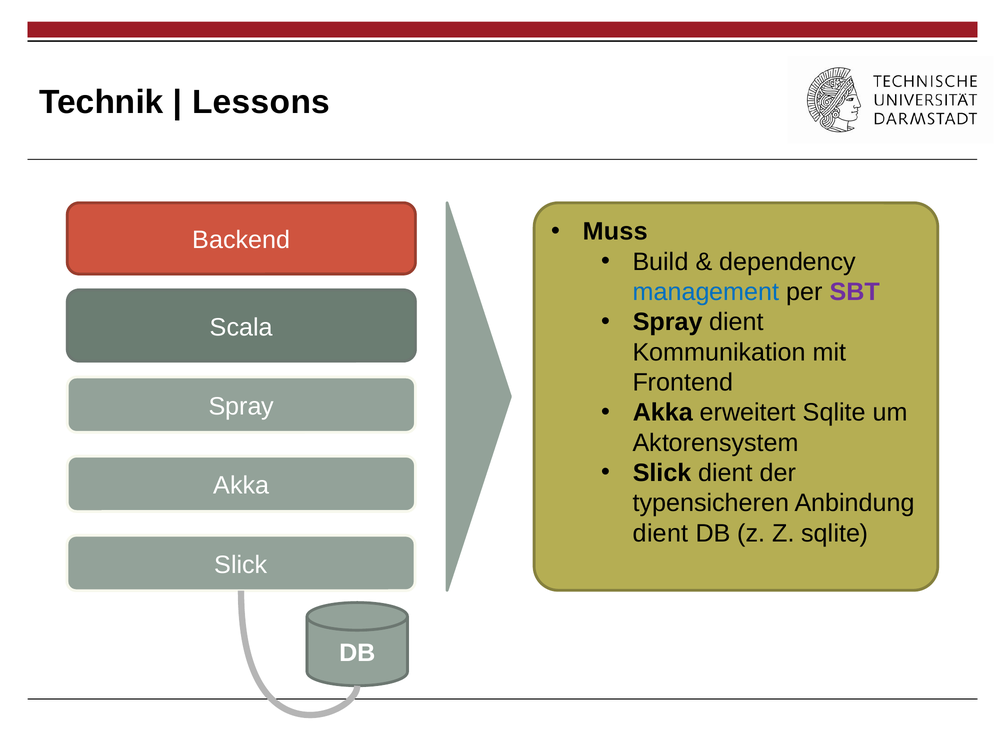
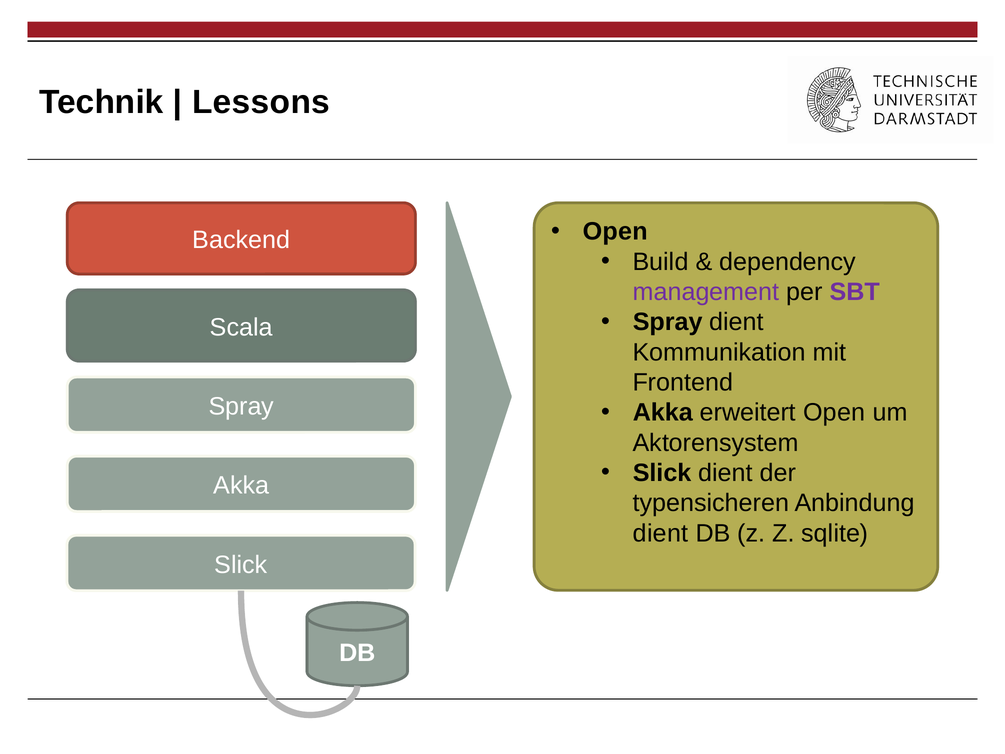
Muss at (615, 232): Muss -> Open
management colour: blue -> purple
erweitert Sqlite: Sqlite -> Open
